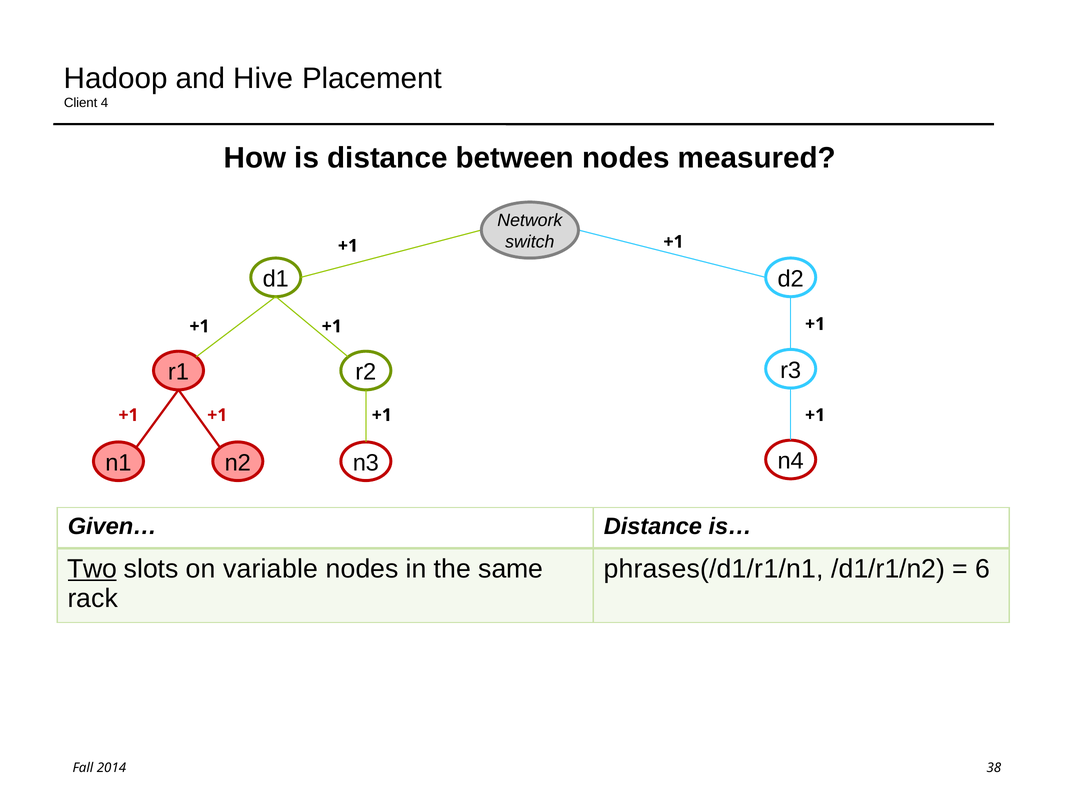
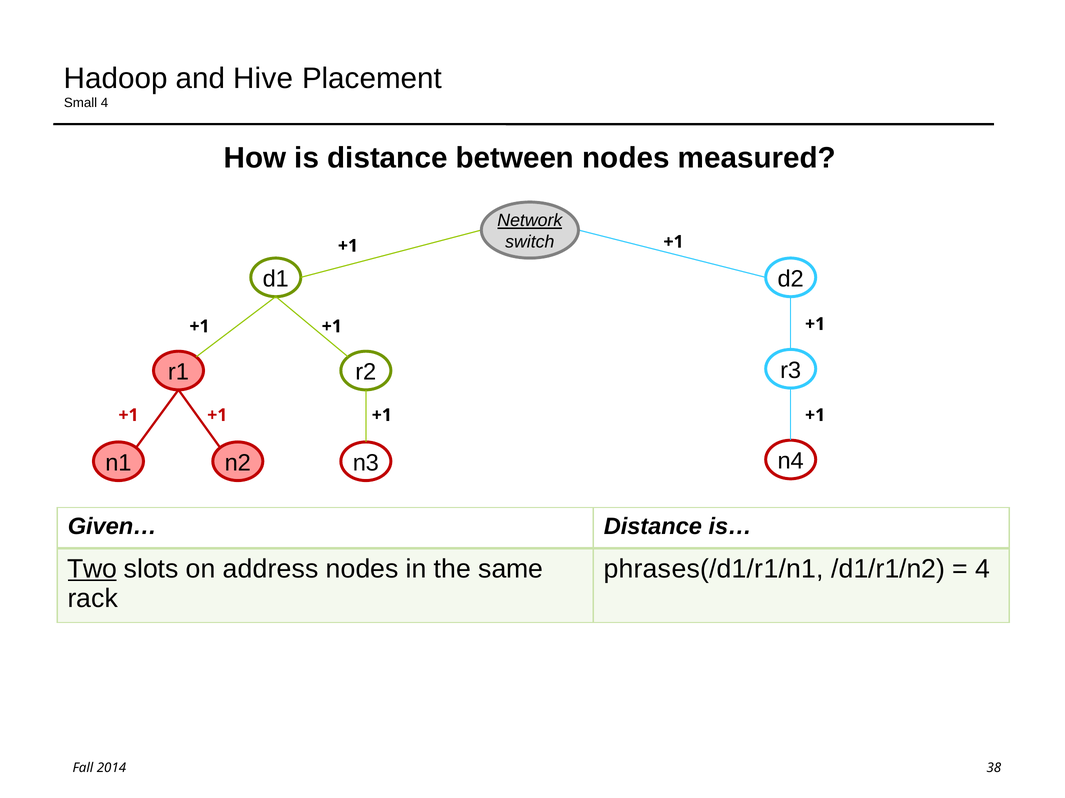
Client: Client -> Small
Network underline: none -> present
variable: variable -> address
6 at (983, 569): 6 -> 4
